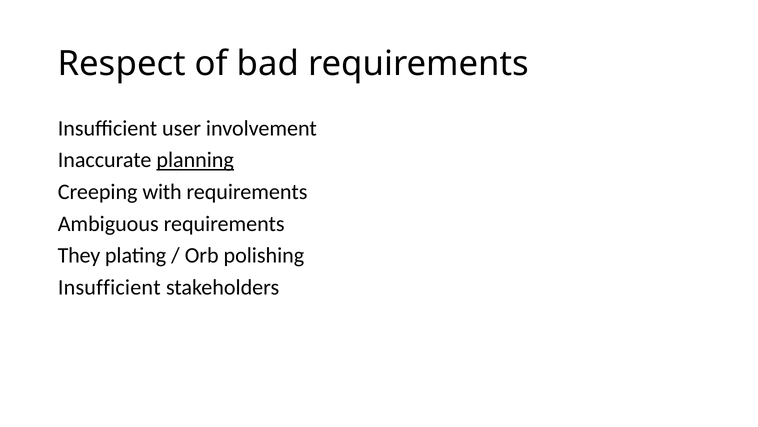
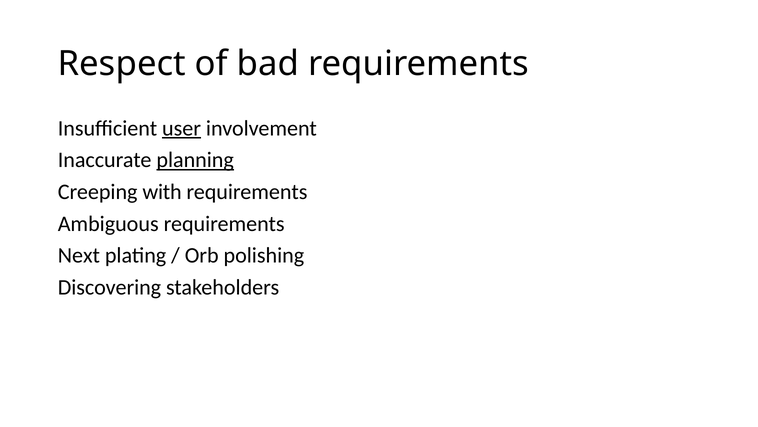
user underline: none -> present
They: They -> Next
Insufficient at (109, 287): Insufficient -> Discovering
